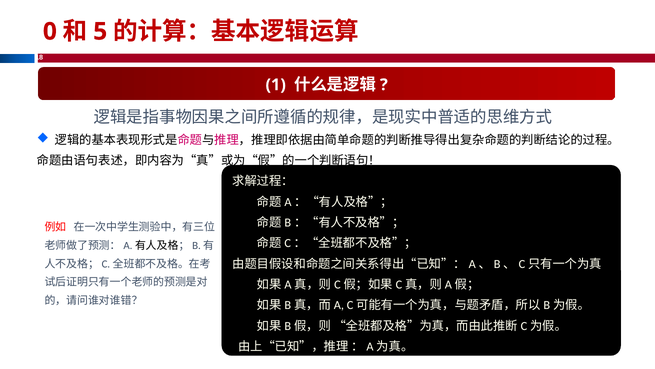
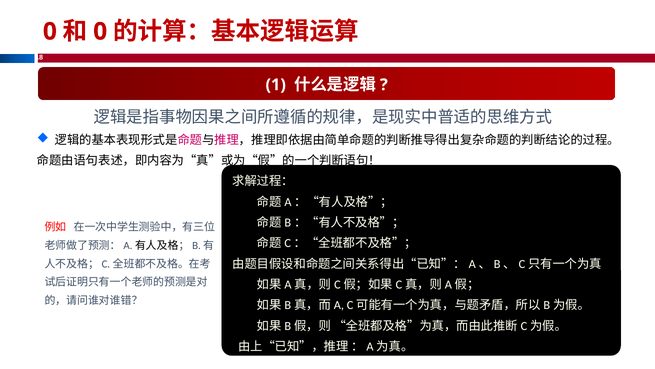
5 at (100, 31): 5 -> 0
